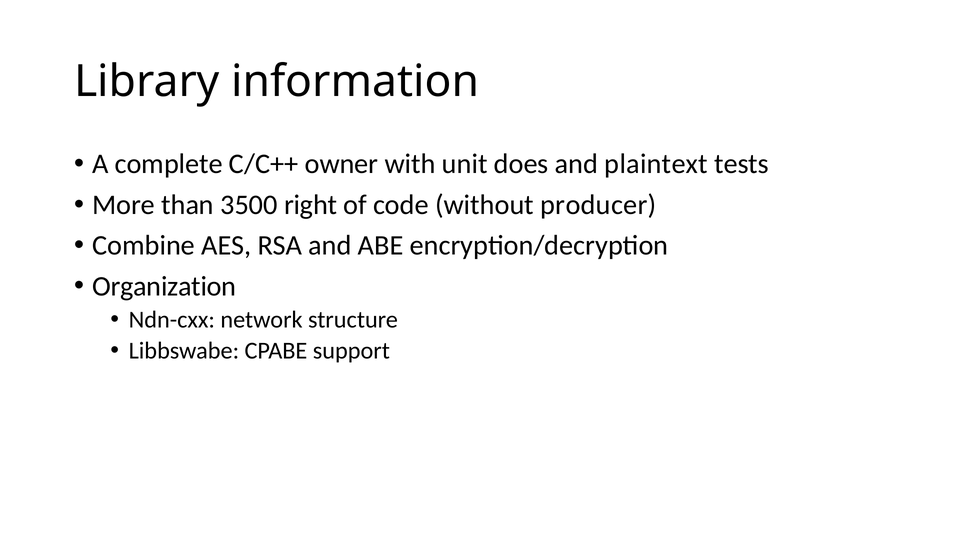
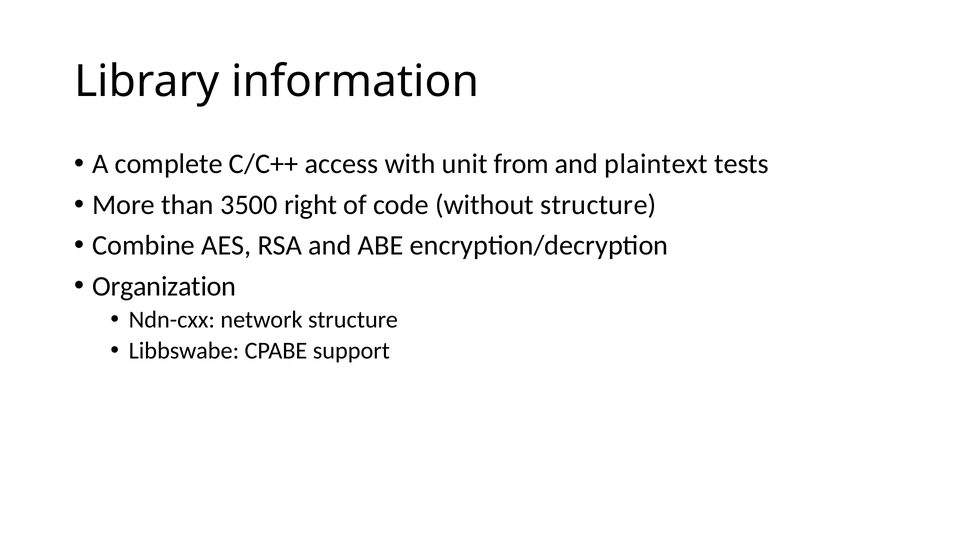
owner: owner -> access
does: does -> from
without producer: producer -> structure
